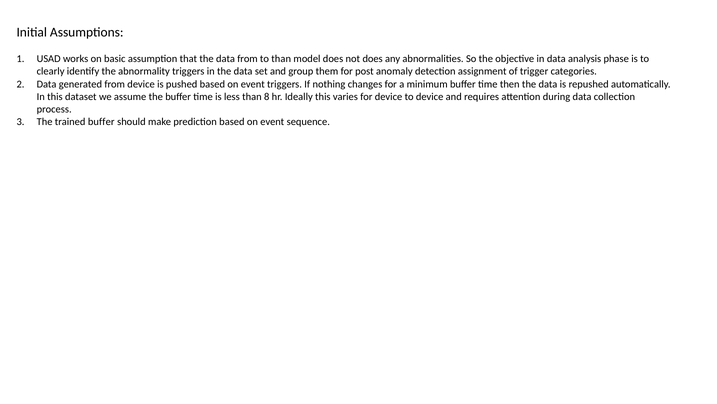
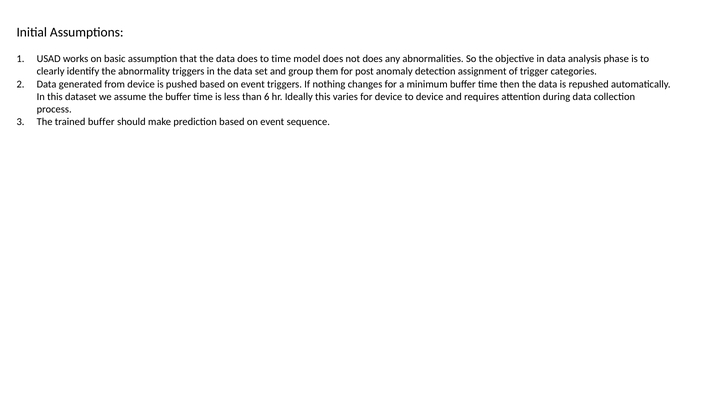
data from: from -> does
to than: than -> time
8: 8 -> 6
